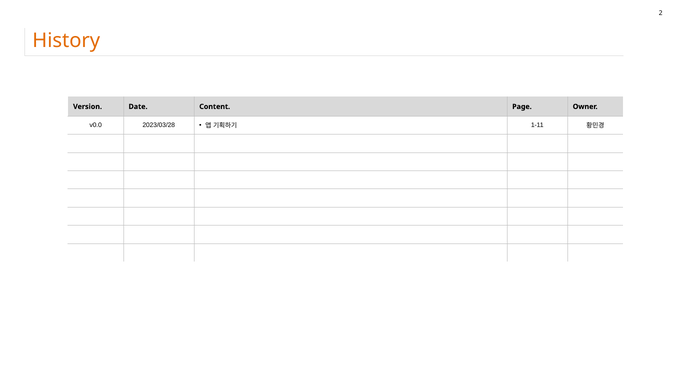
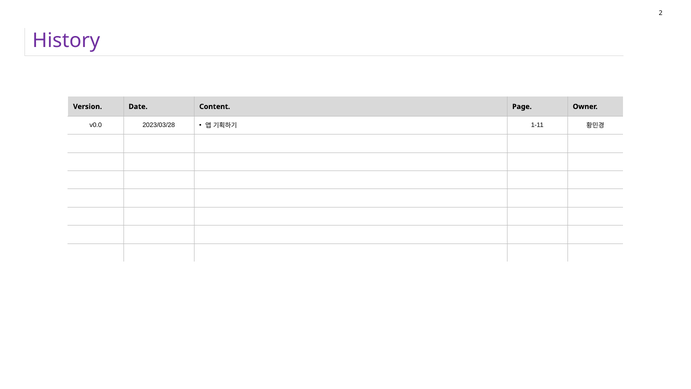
History colour: orange -> purple
